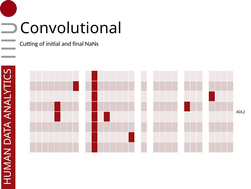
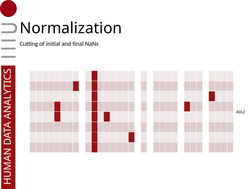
Convolutional: Convolutional -> Normalization
